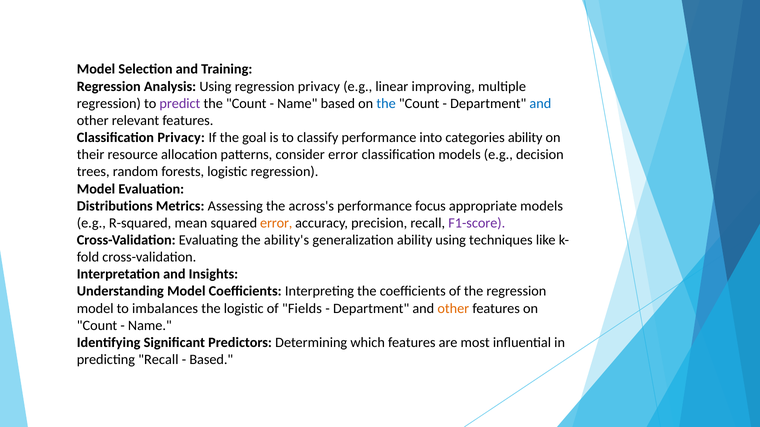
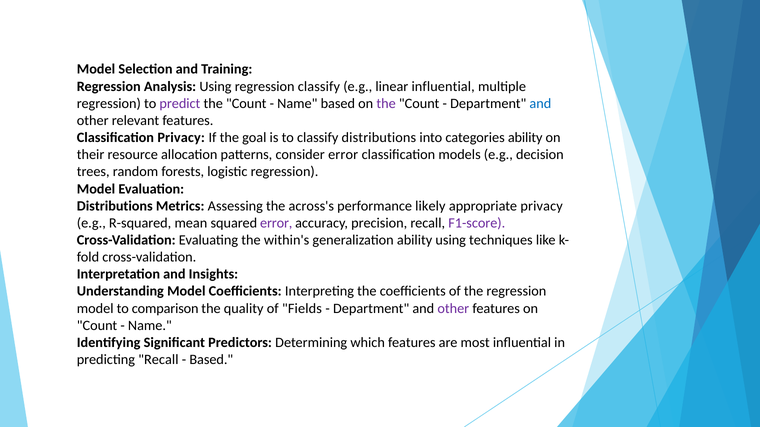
regression privacy: privacy -> classify
linear improving: improving -> influential
the at (386, 104) colour: blue -> purple
classify performance: performance -> distributions
focus: focus -> likely
appropriate models: models -> privacy
error at (276, 223) colour: orange -> purple
ability's: ability's -> within's
imbalances: imbalances -> comparison
the logistic: logistic -> quality
other at (453, 309) colour: orange -> purple
